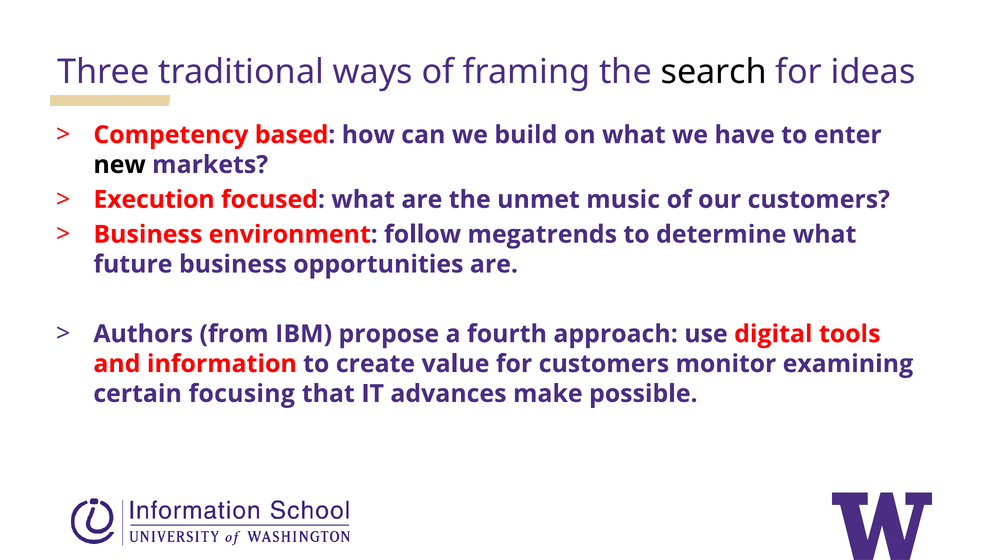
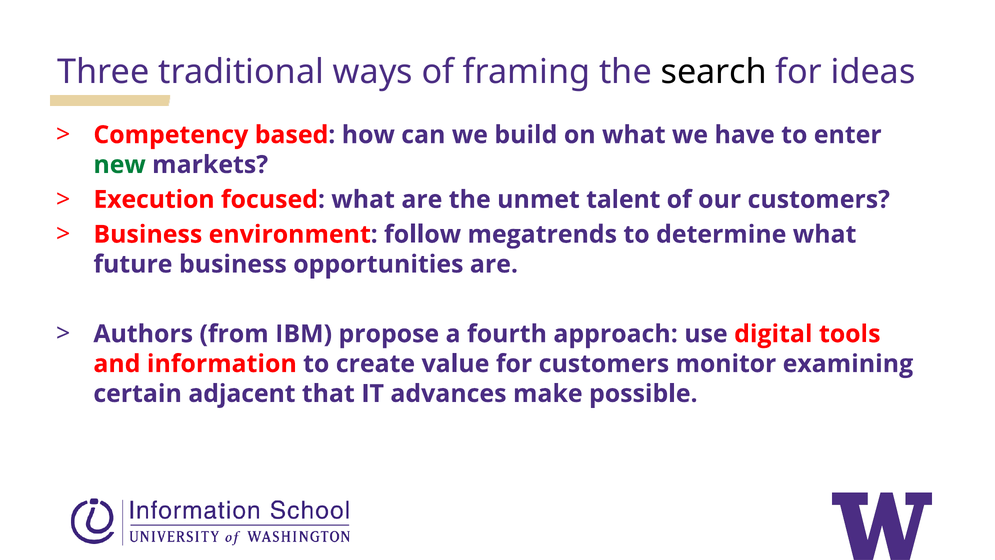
new colour: black -> green
music: music -> talent
focusing: focusing -> adjacent
